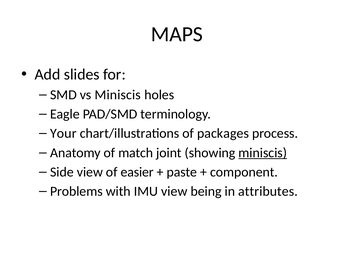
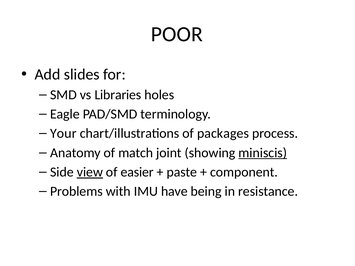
MAPS: MAPS -> POOR
vs Miniscis: Miniscis -> Libraries
view at (90, 172) underline: none -> present
IMU view: view -> have
attributes: attributes -> resistance
